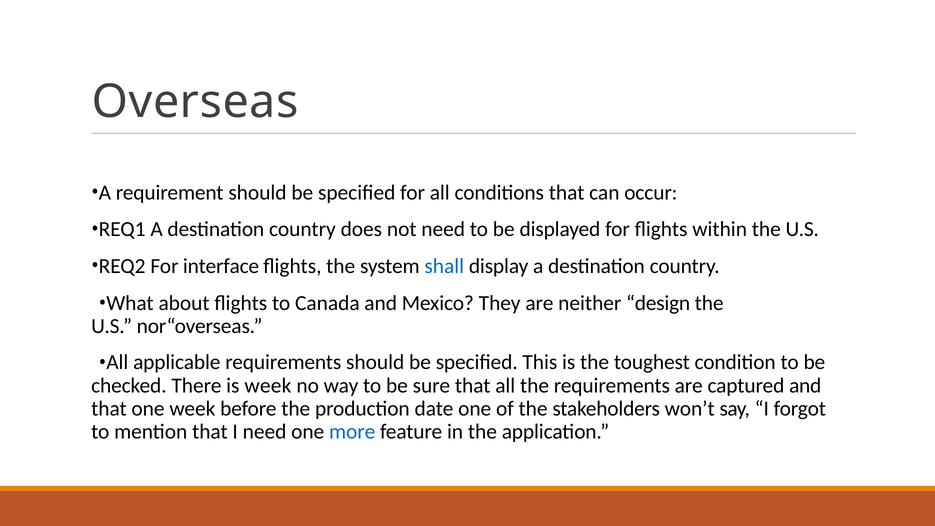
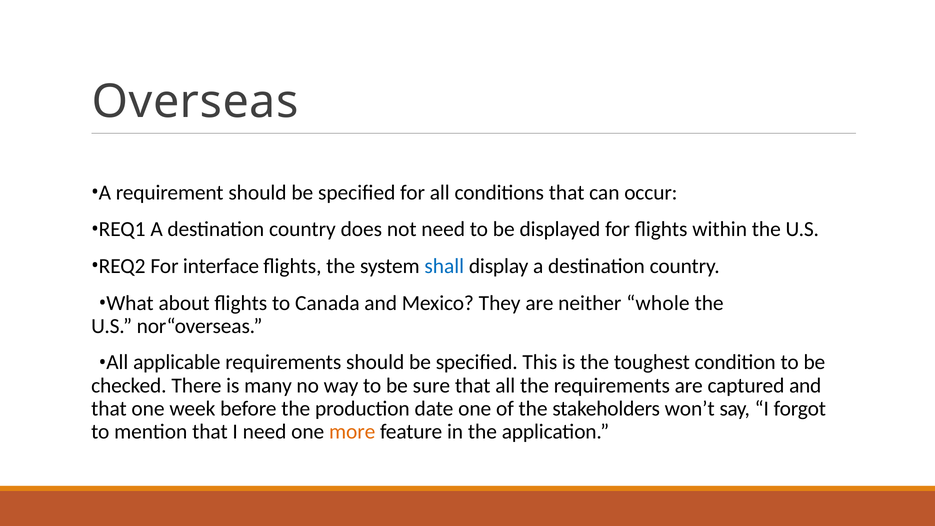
design: design -> whole
is week: week -> many
more colour: blue -> orange
